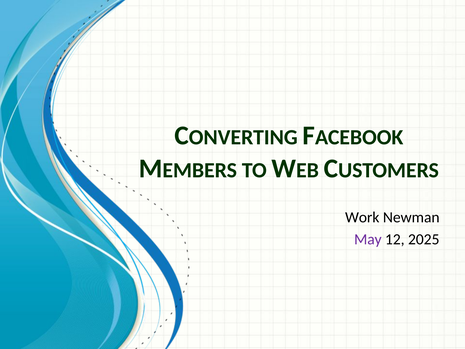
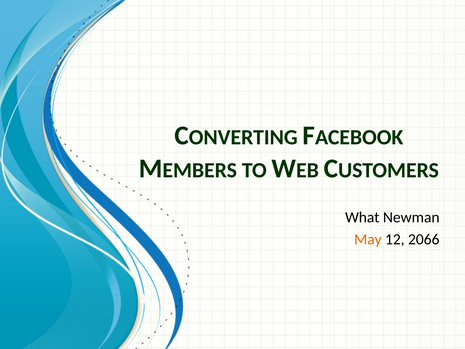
Work: Work -> What
May colour: purple -> orange
2025: 2025 -> 2066
